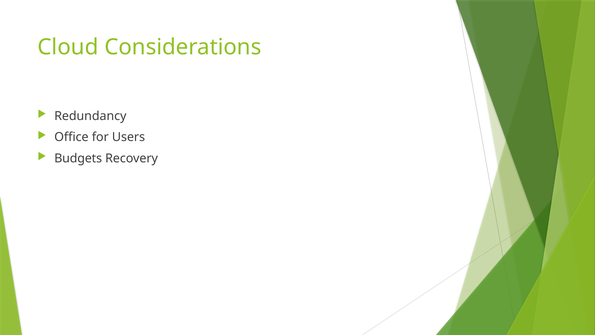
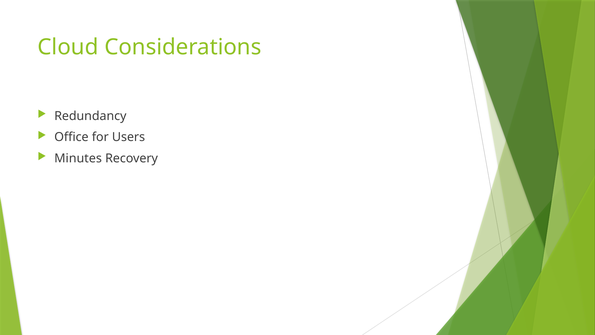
Budgets: Budgets -> Minutes
